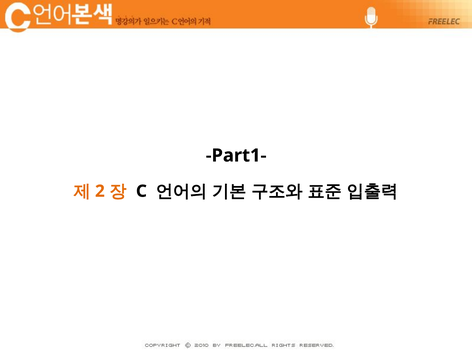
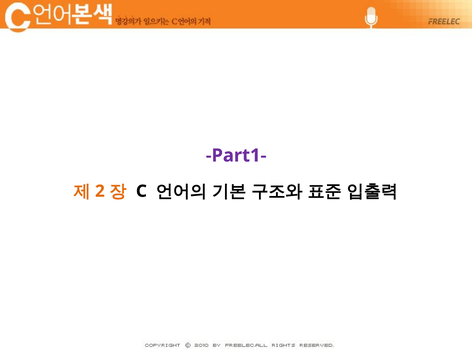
Part1- colour: black -> purple
